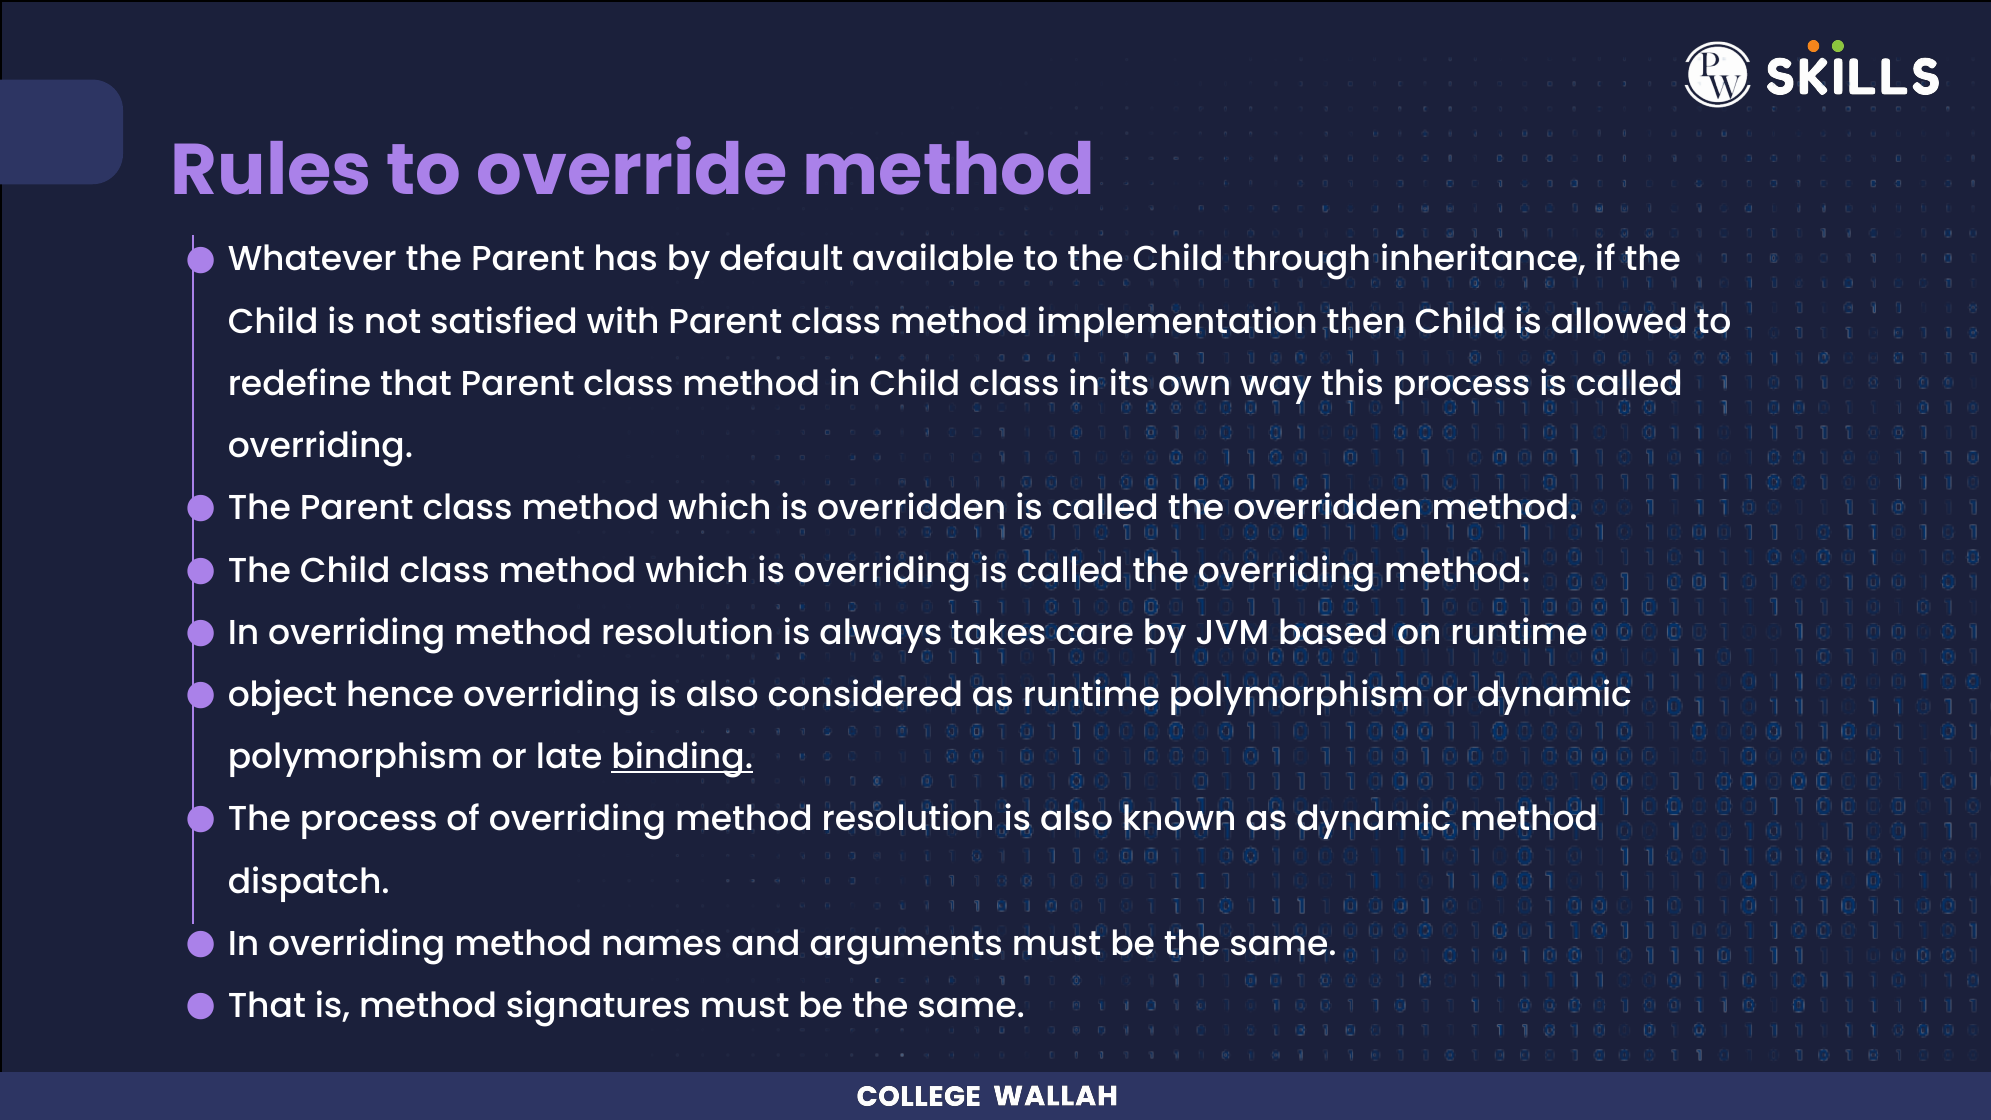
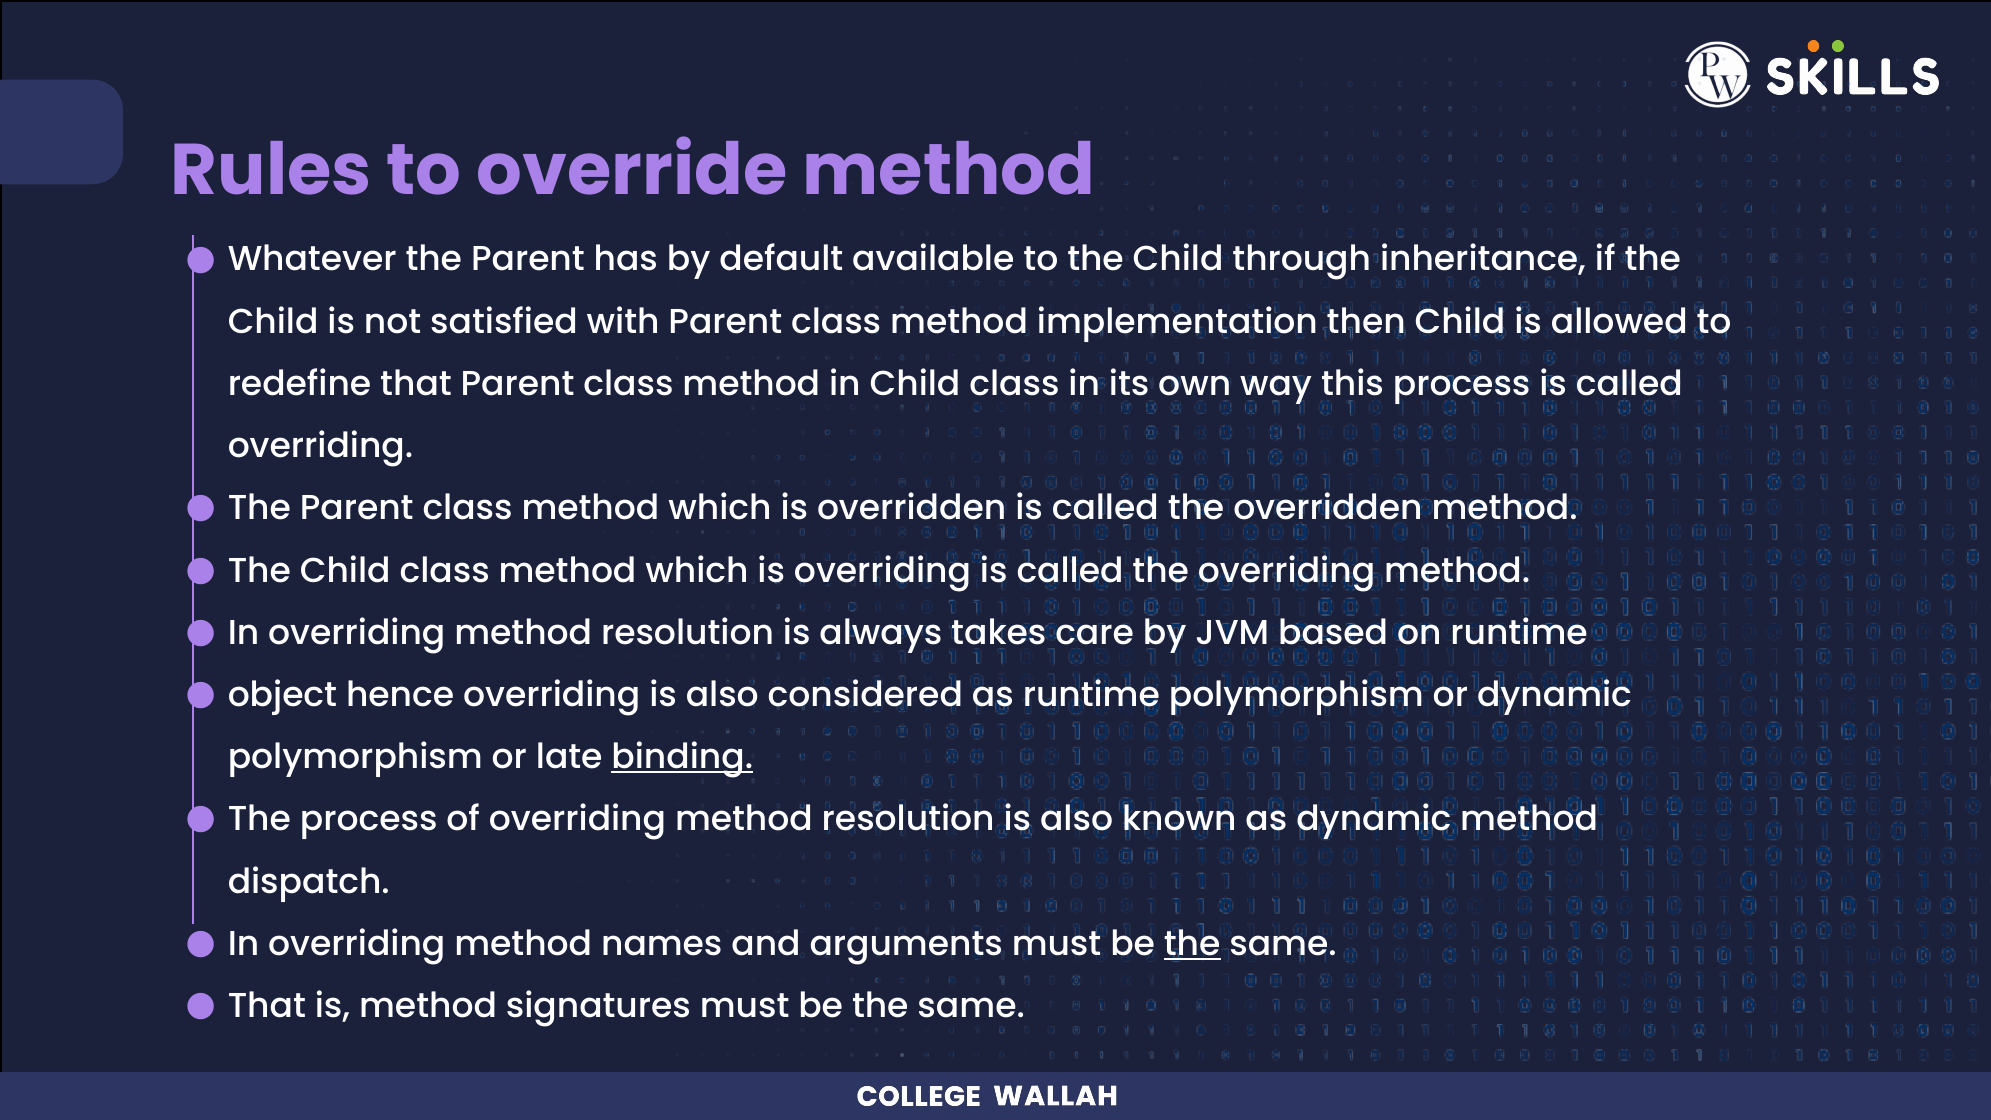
the at (1192, 944) underline: none -> present
